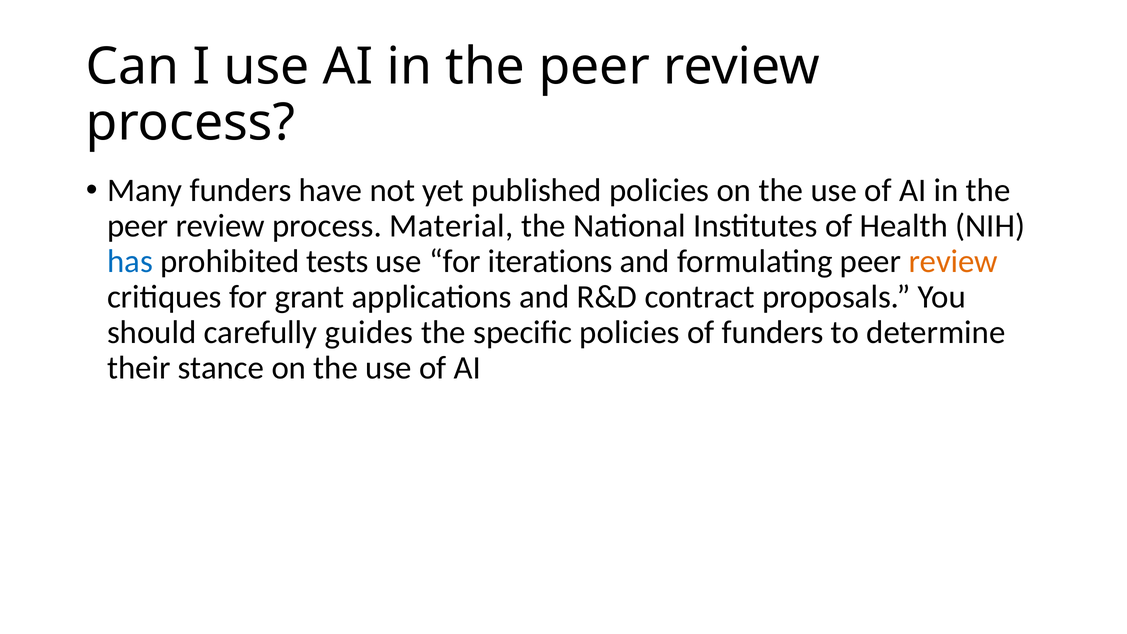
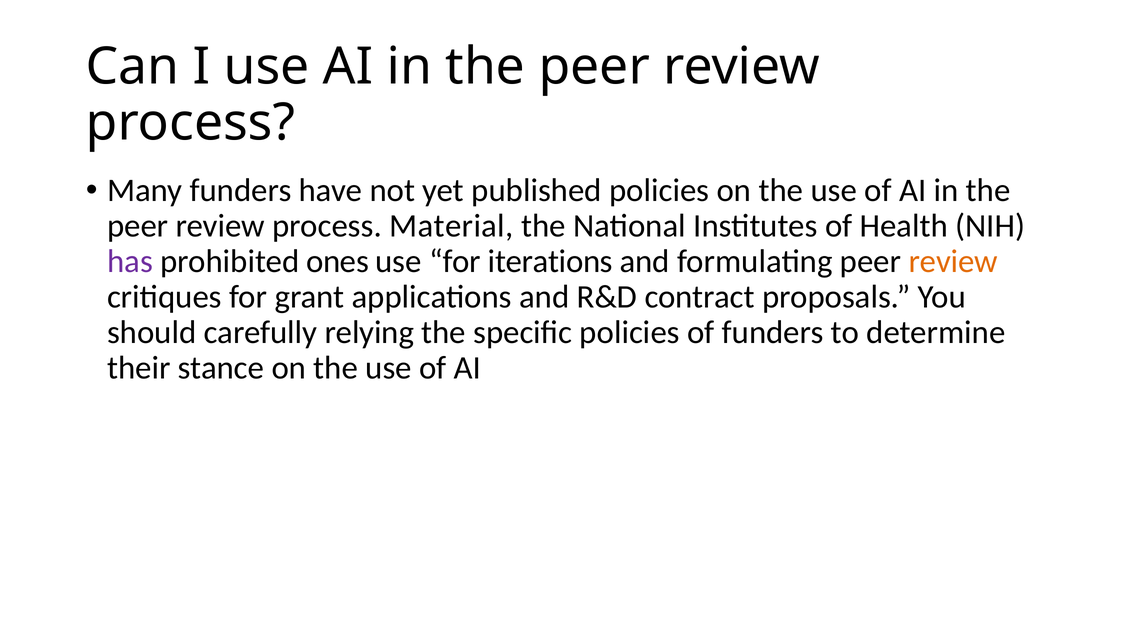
has colour: blue -> purple
tests: tests -> ones
guides: guides -> relying
